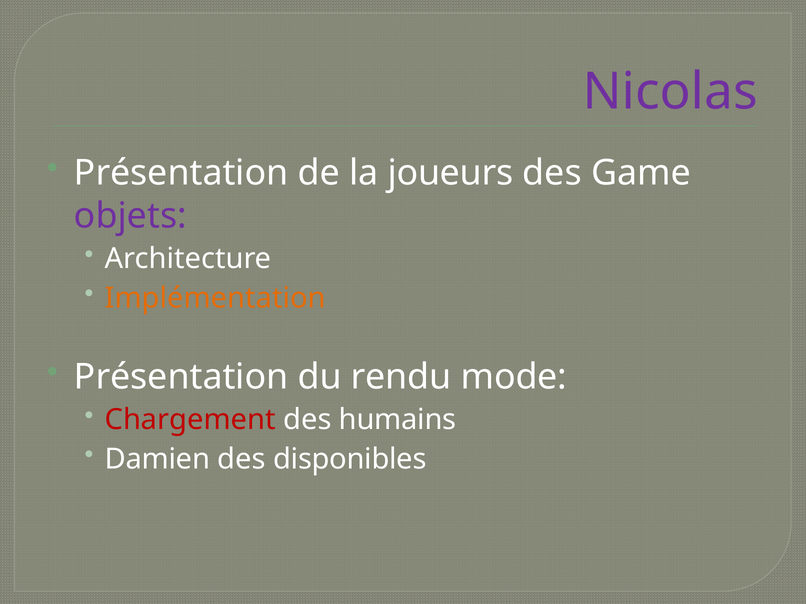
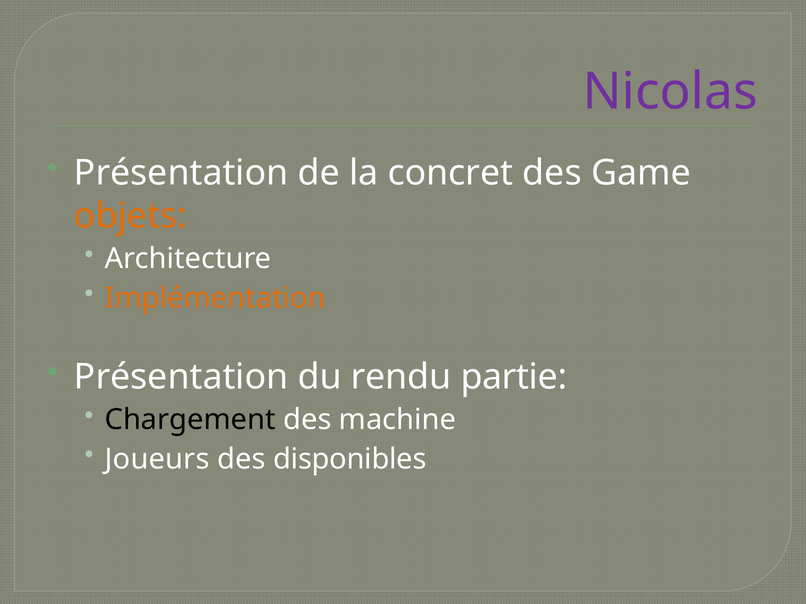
joueurs: joueurs -> concret
objets colour: purple -> orange
mode: mode -> partie
Chargement colour: red -> black
humains: humains -> machine
Damien: Damien -> Joueurs
